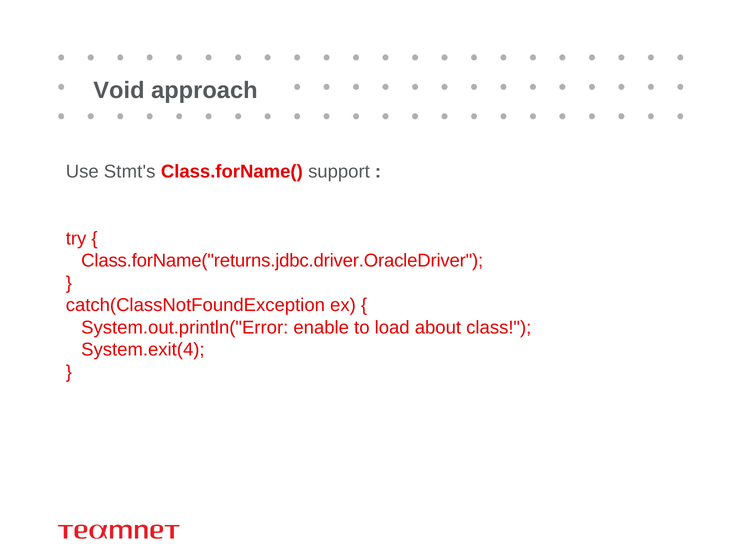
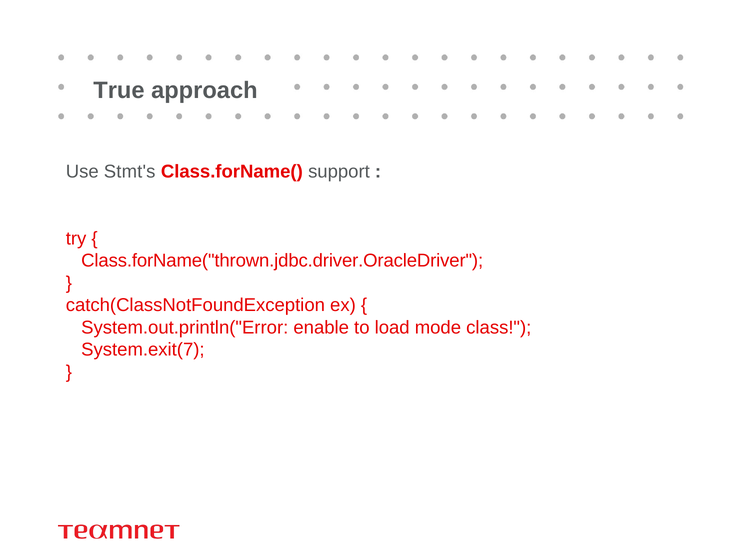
Void: Void -> True
Class.forName("returns.jdbc.driver.OracleDriver: Class.forName("returns.jdbc.driver.OracleDriver -> Class.forName("thrown.jdbc.driver.OracleDriver
about: about -> mode
System.exit(4: System.exit(4 -> System.exit(7
